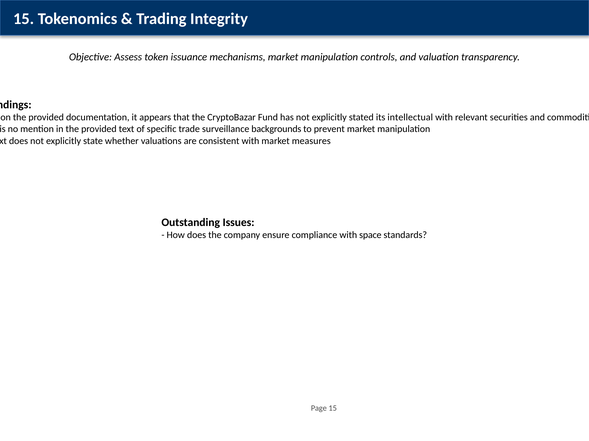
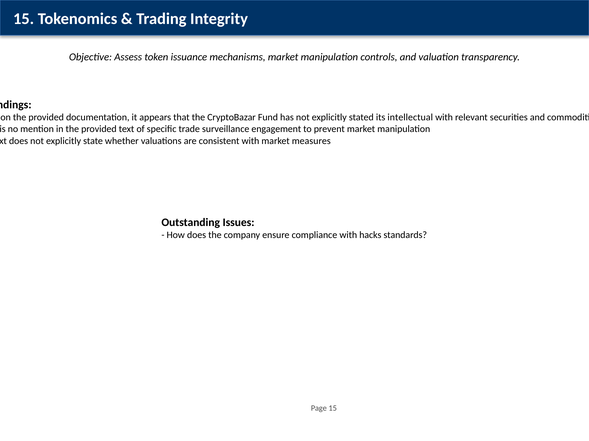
backgrounds: backgrounds -> engagement
space: space -> hacks
